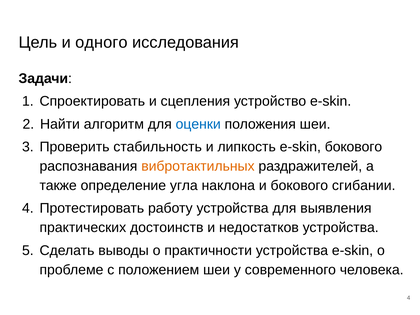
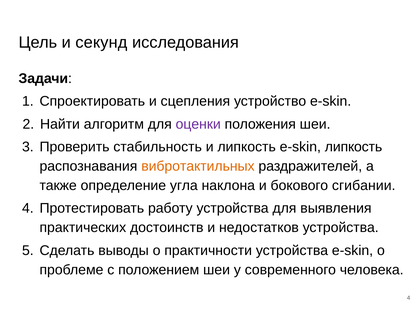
одного: одного -> секунд
оценки colour: blue -> purple
e-skin бокового: бокового -> липкость
